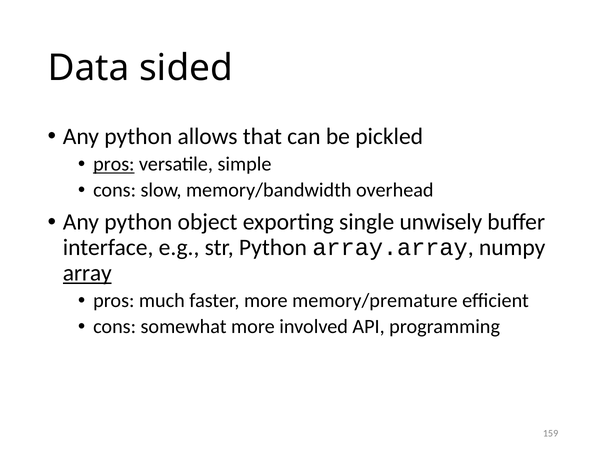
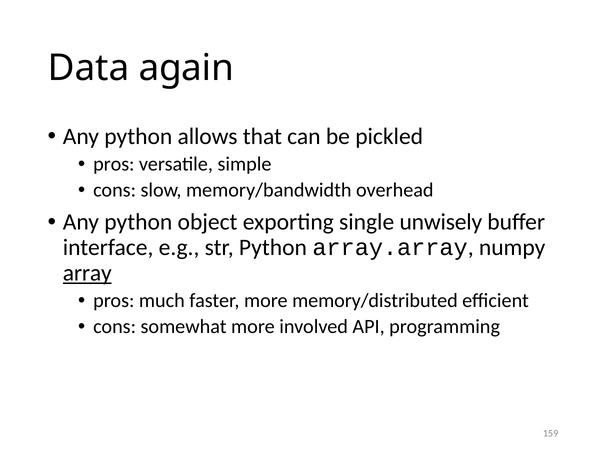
sided: sided -> again
pros at (114, 164) underline: present -> none
memory/premature: memory/premature -> memory/distributed
